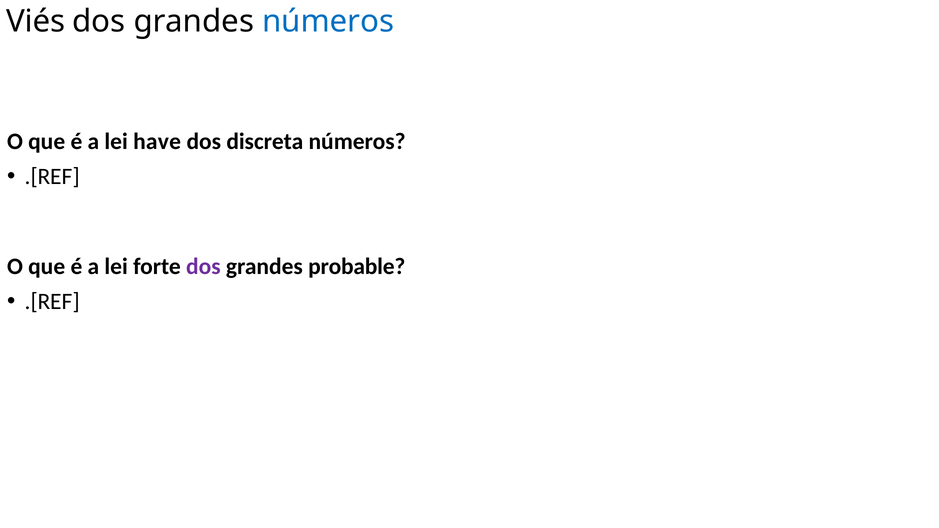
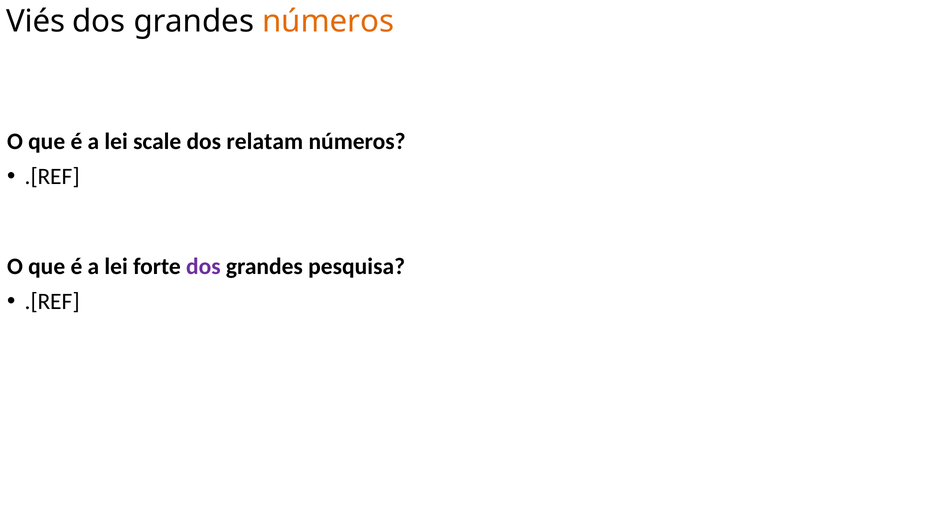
números at (328, 22) colour: blue -> orange
have: have -> scale
discreta: discreta -> relatam
probable: probable -> pesquisa
